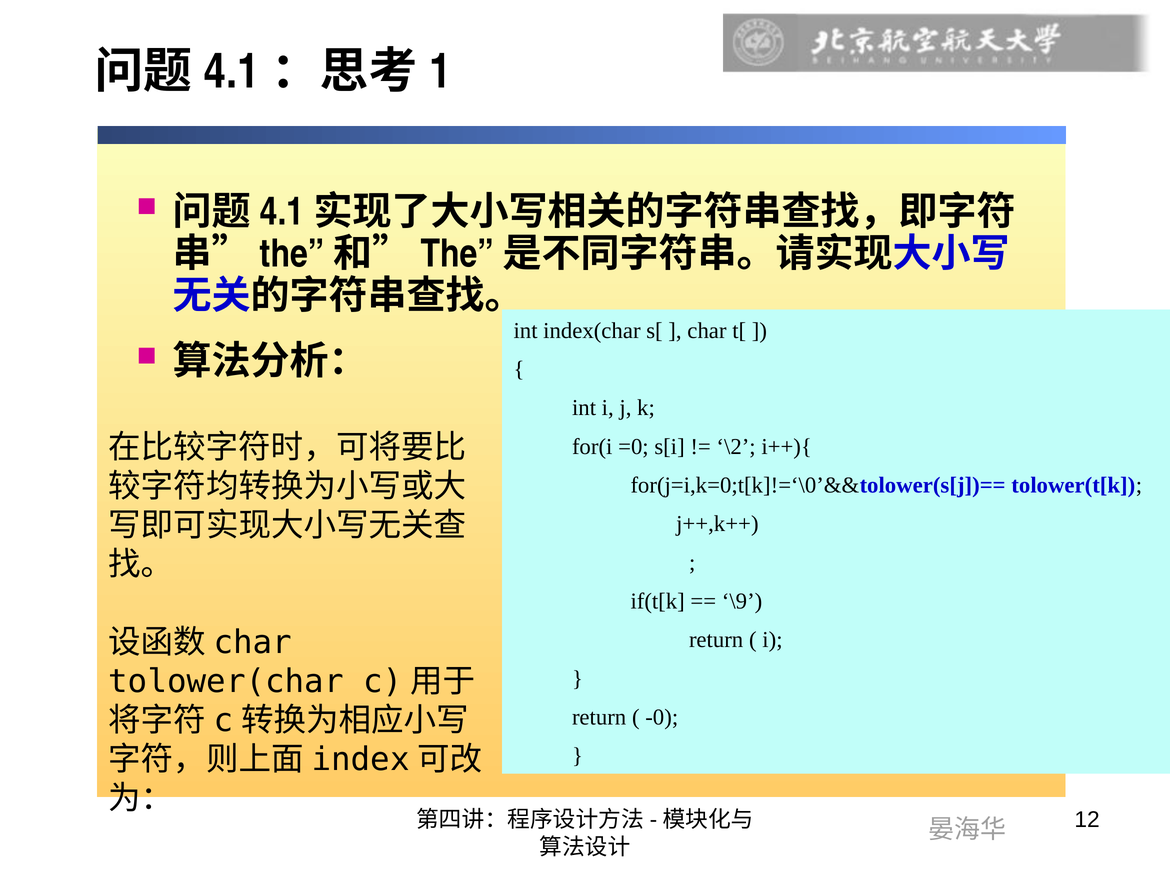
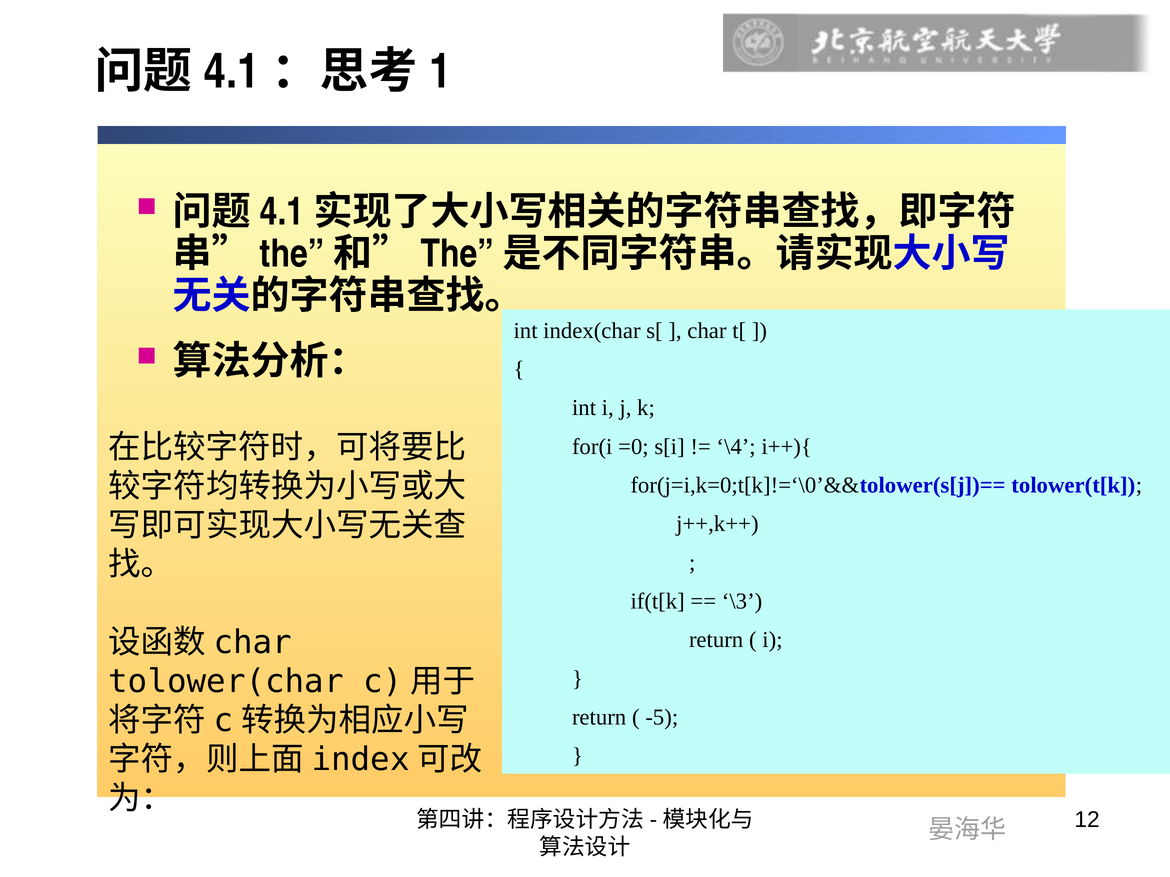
\2: \2 -> \4
\9: \9 -> \3
-0: -0 -> -5
